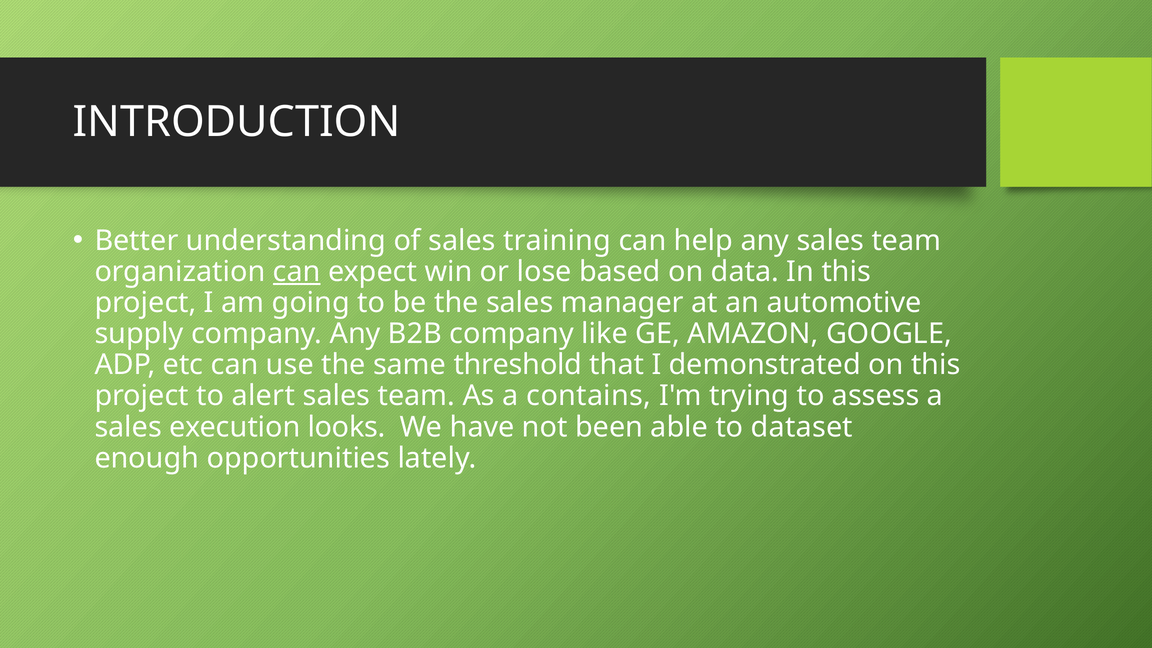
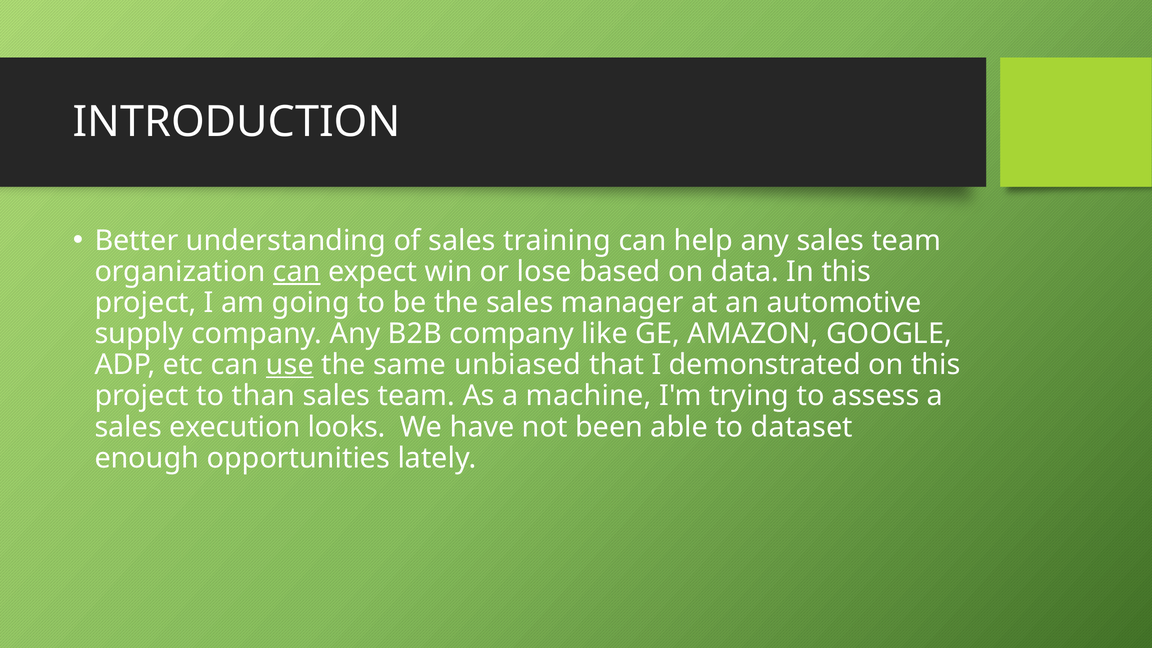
use underline: none -> present
threshold: threshold -> unbiased
alert: alert -> than
contains: contains -> machine
